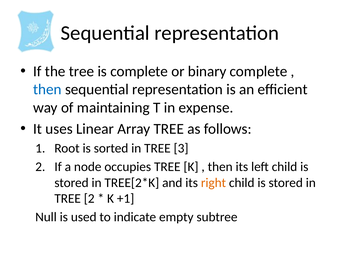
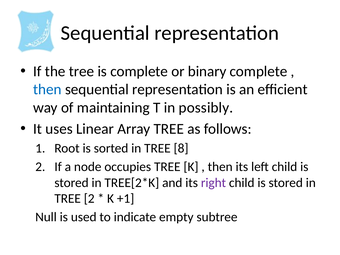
expense: expense -> possibly
3: 3 -> 8
right colour: orange -> purple
